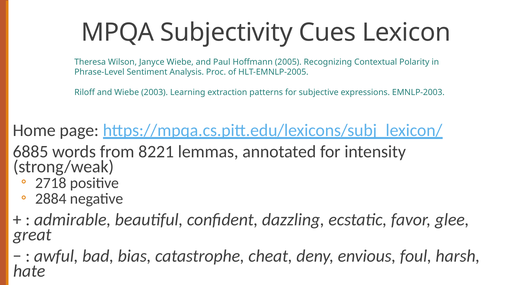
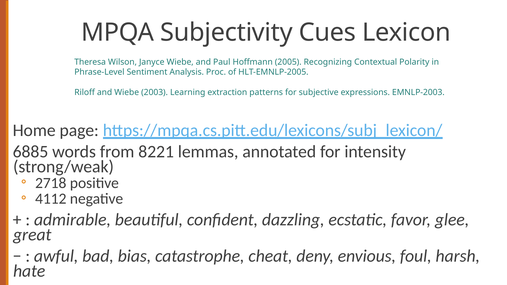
2884: 2884 -> 4112
